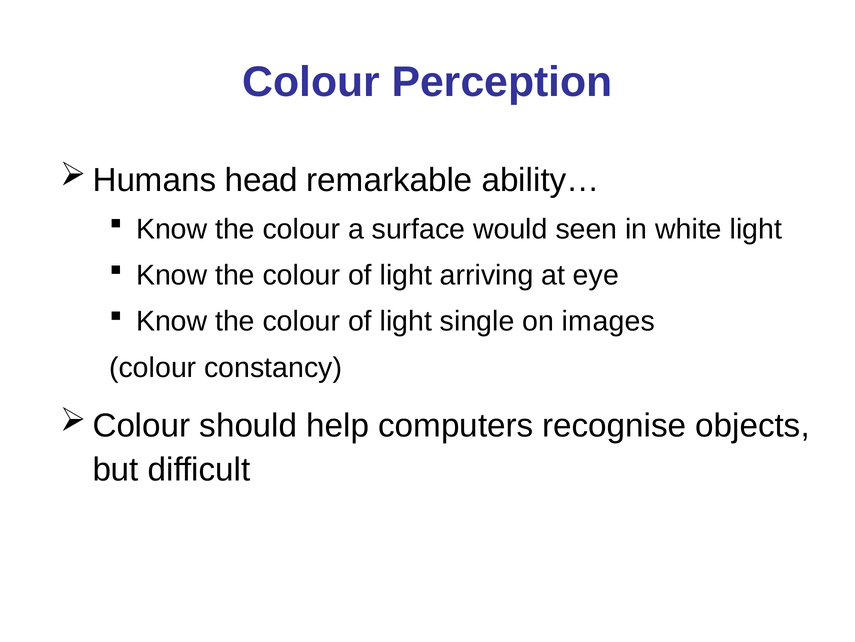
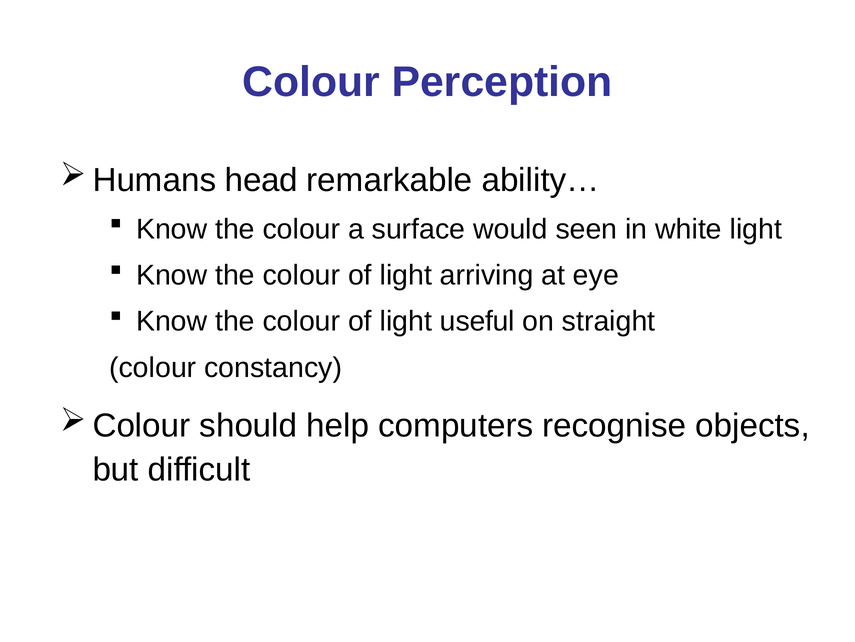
single: single -> useful
images: images -> straight
